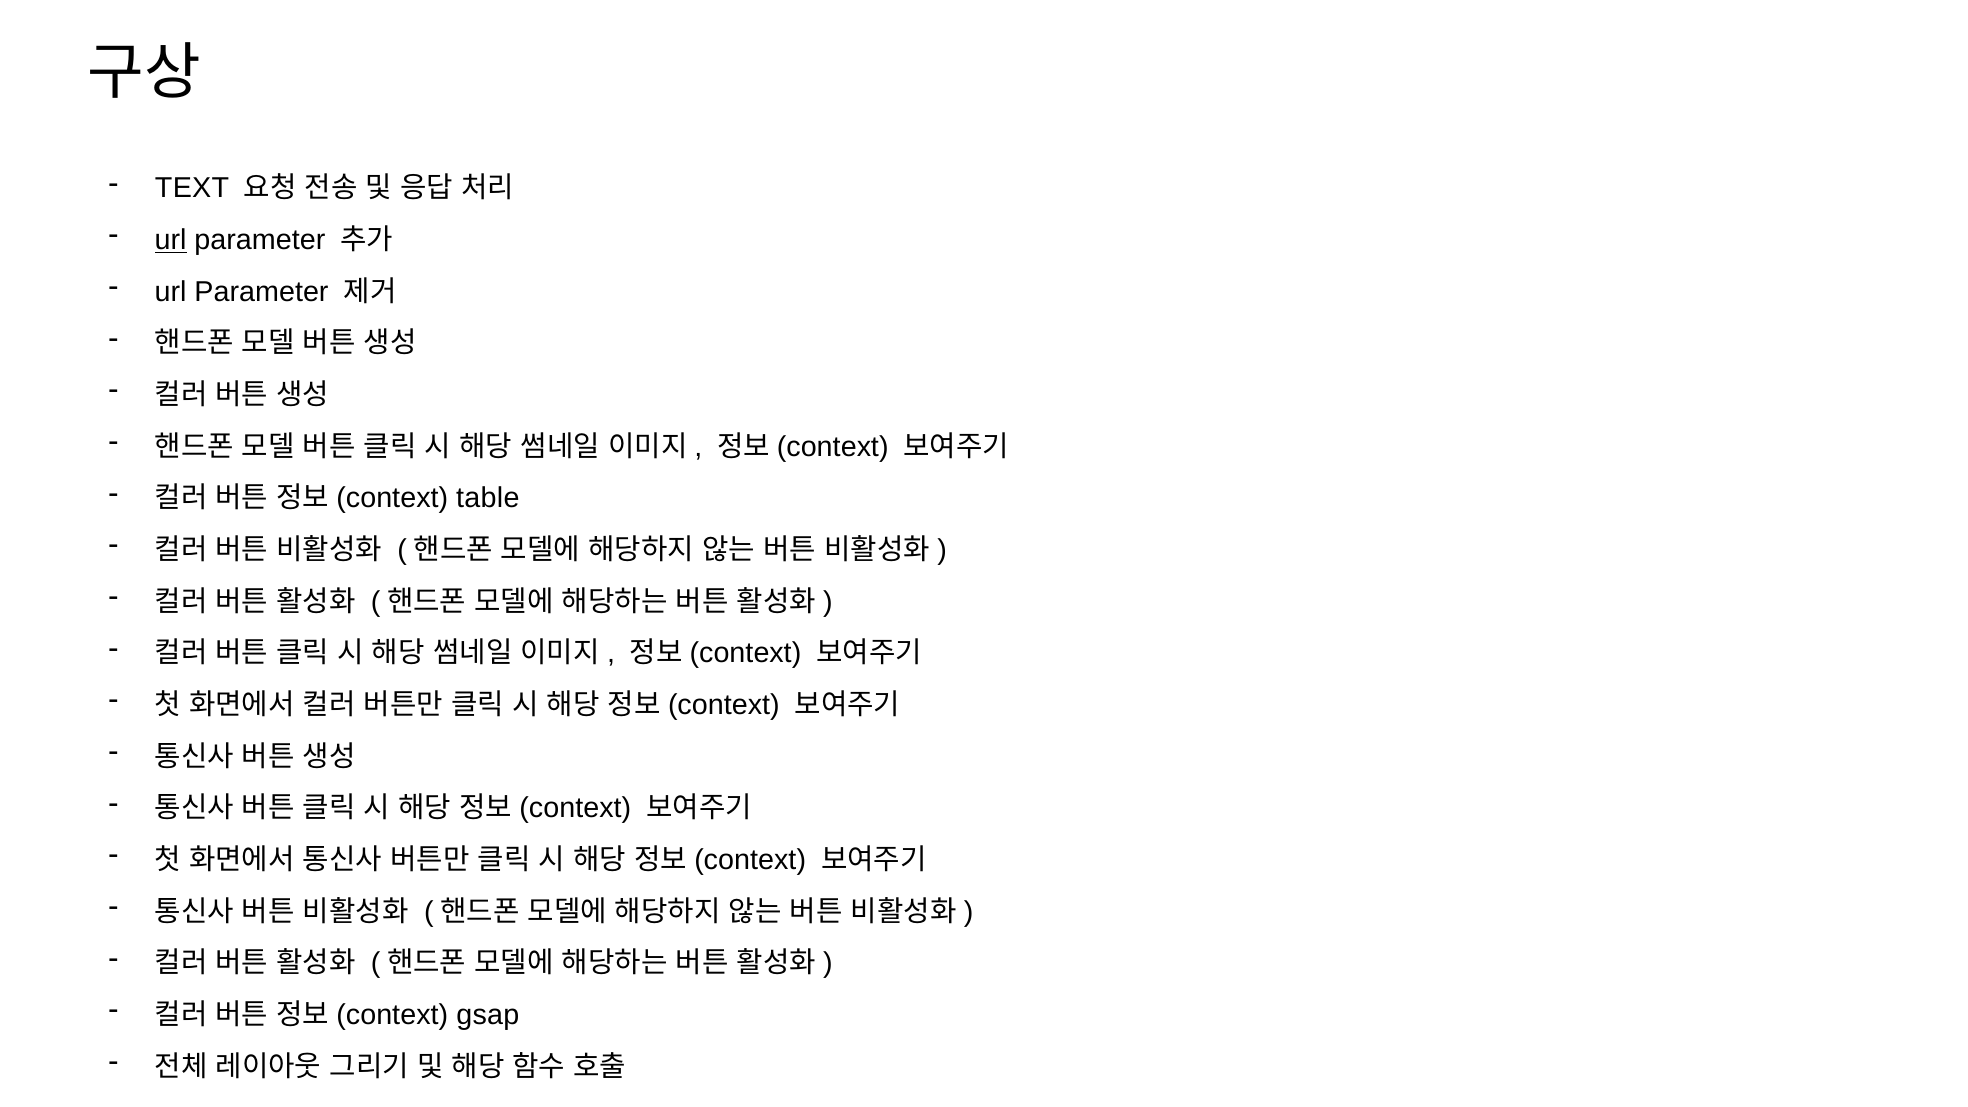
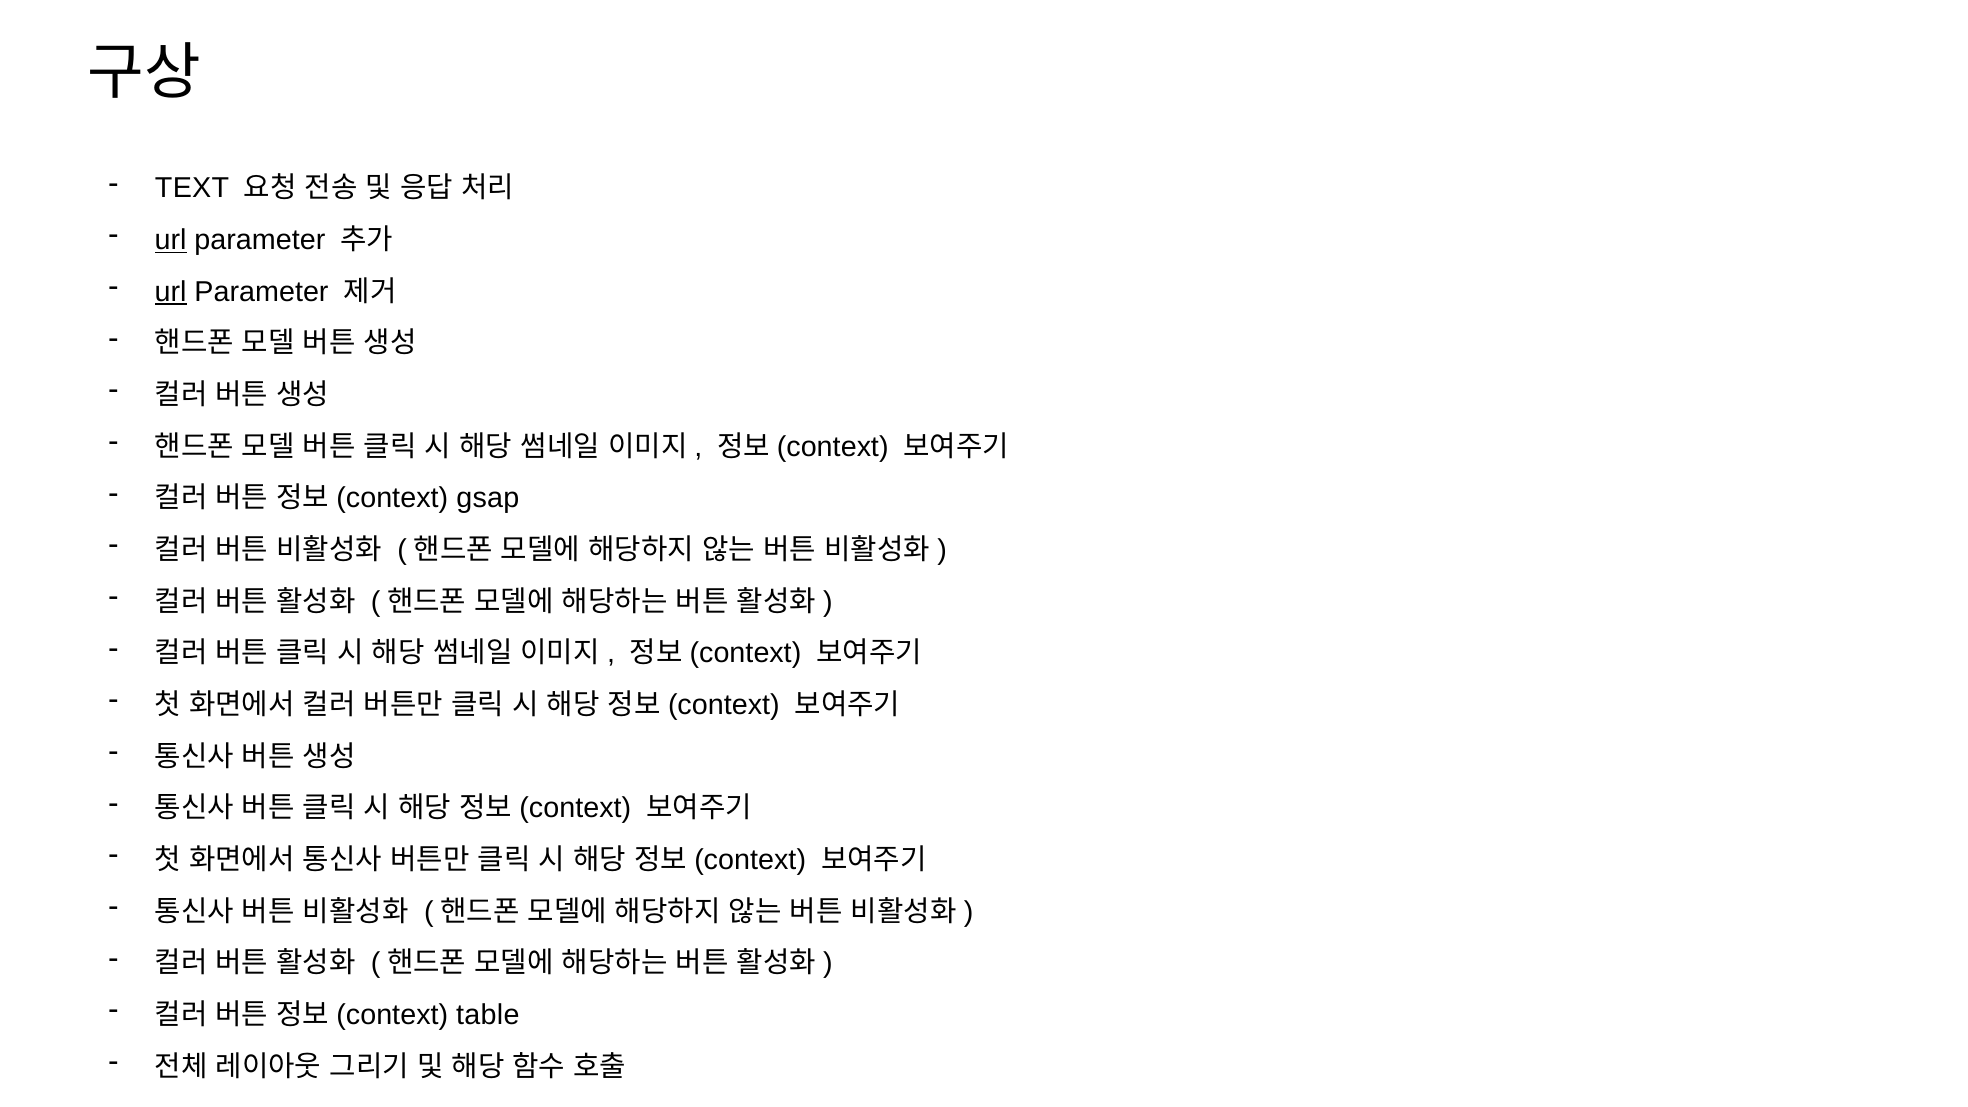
url at (171, 292) underline: none -> present
table: table -> gsap
gsap: gsap -> table
